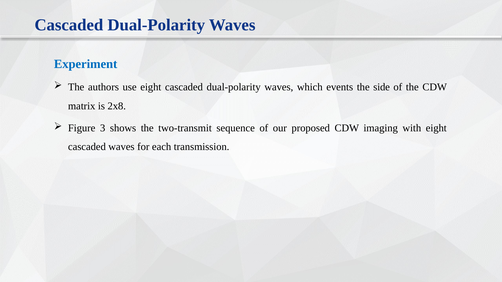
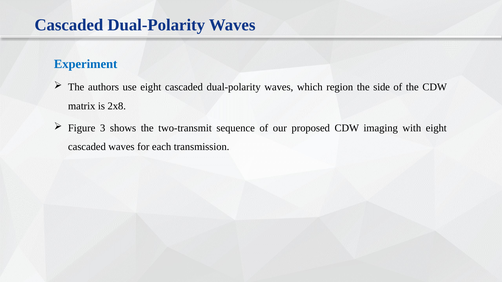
events: events -> region
